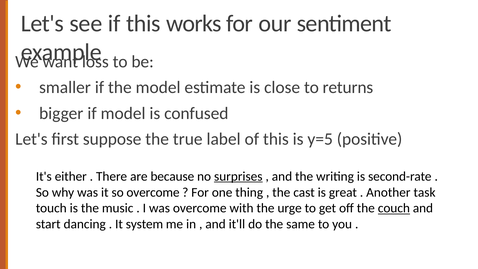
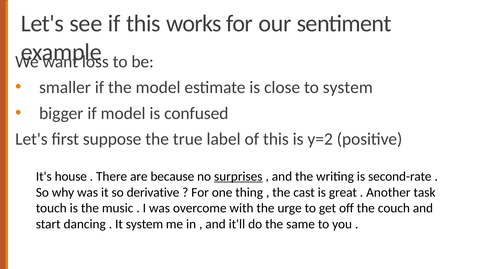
to returns: returns -> system
y=5: y=5 -> y=2
either: either -> house
so overcome: overcome -> derivative
couch underline: present -> none
